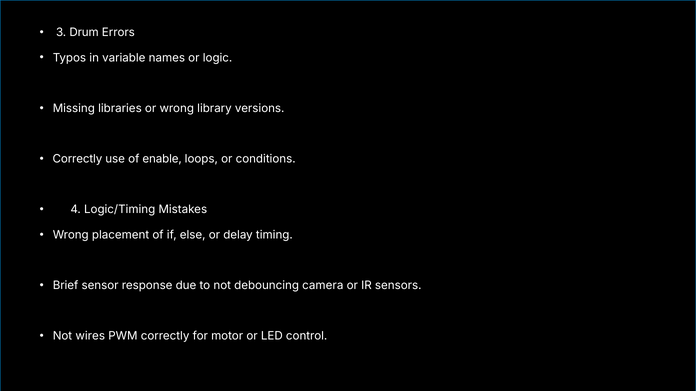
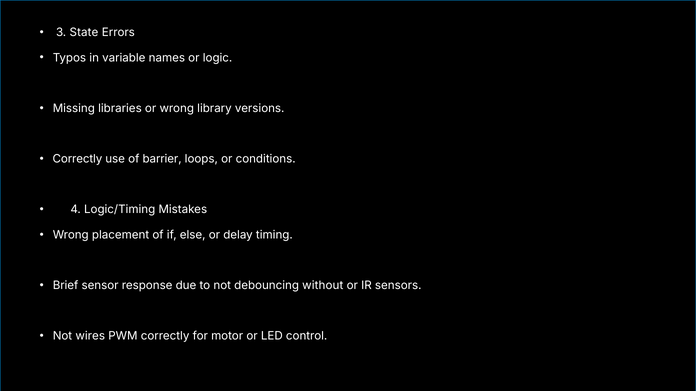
Drum: Drum -> State
enable: enable -> barrier
camera: camera -> without
